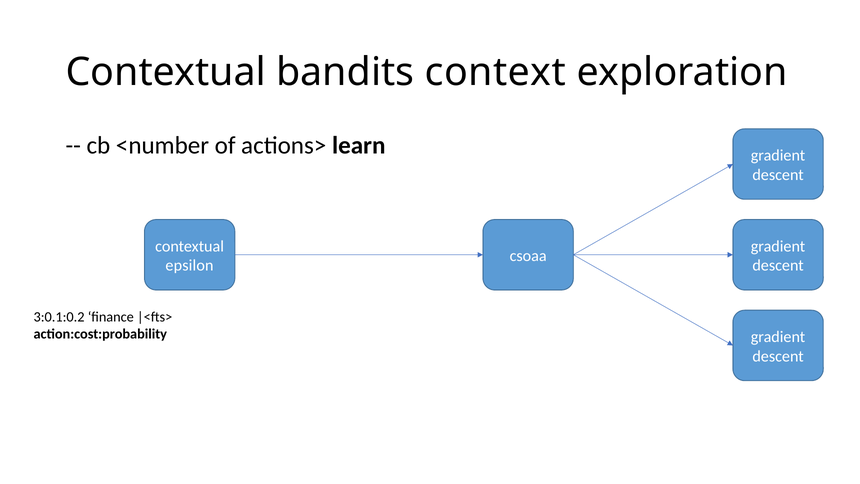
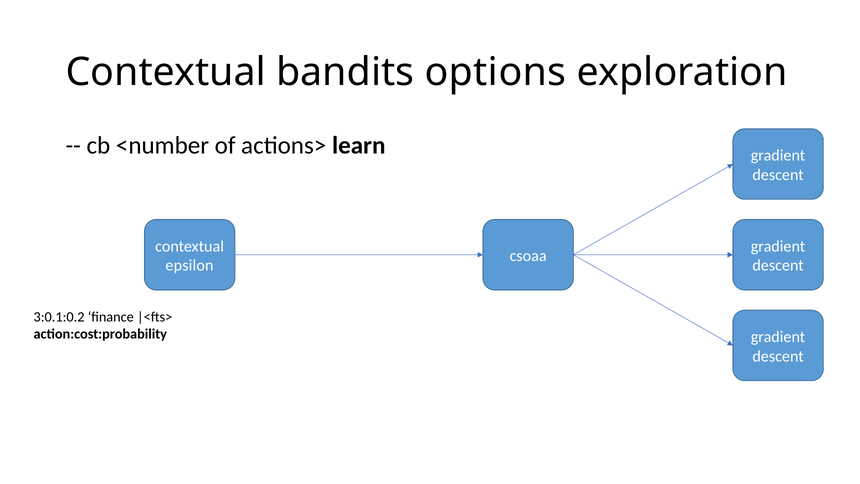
context: context -> options
